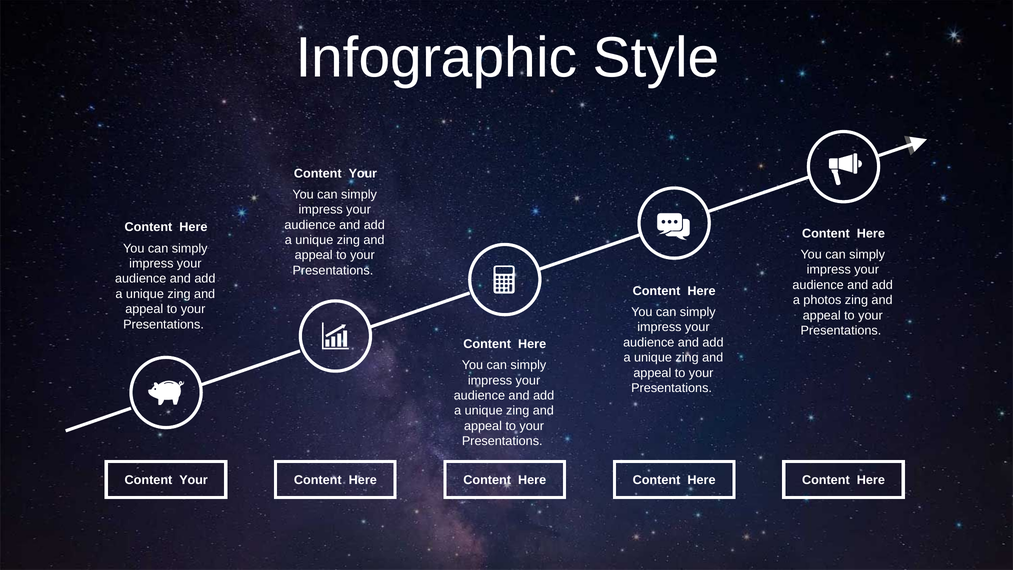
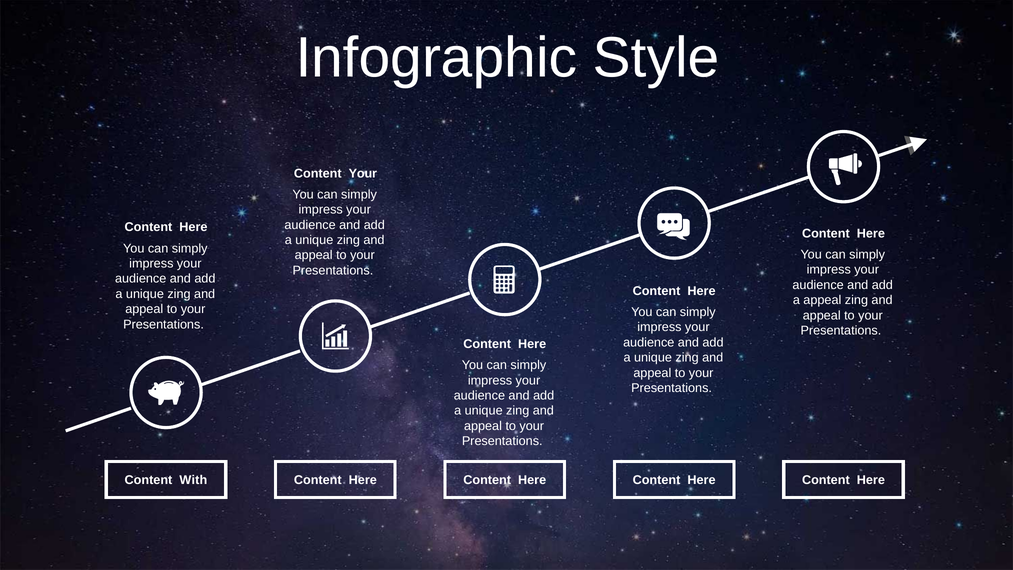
a photos: photos -> appeal
Your at (193, 480): Your -> With
